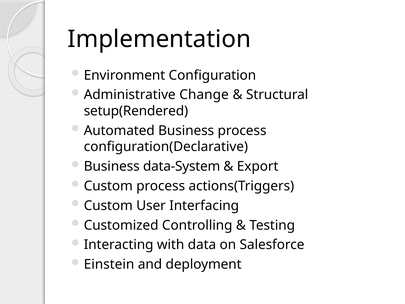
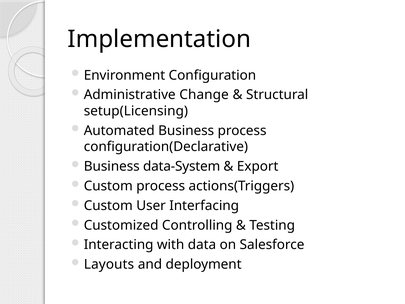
setup(Rendered: setup(Rendered -> setup(Licensing
Einstein: Einstein -> Layouts
